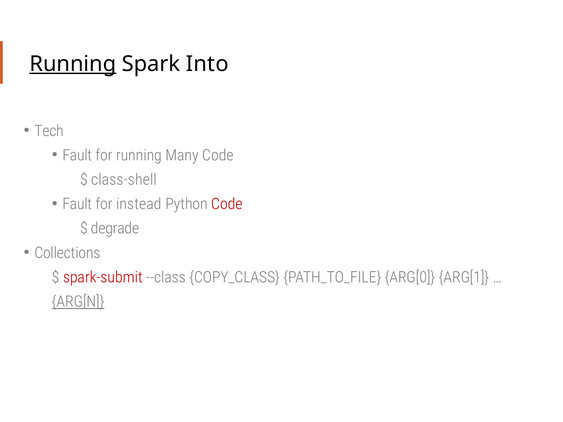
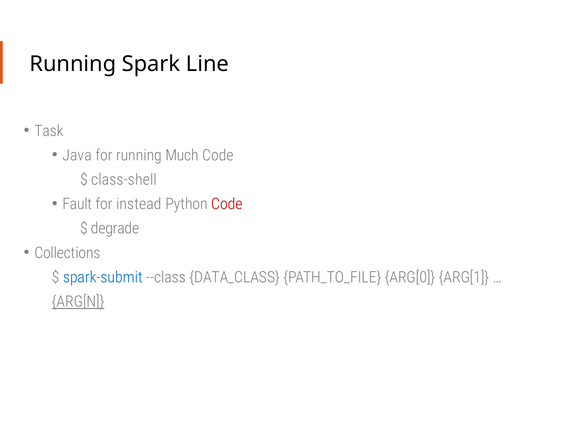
Running at (73, 64) underline: present -> none
Into: Into -> Line
Tech: Tech -> Task
Fault at (77, 155): Fault -> Java
Many: Many -> Much
spark-submit colour: red -> blue
COPY_CLASS: COPY_CLASS -> DATA_CLASS
